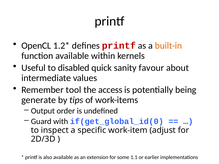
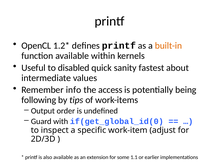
printf at (119, 46) colour: red -> black
favour: favour -> fastest
tool: tool -> info
generate: generate -> following
